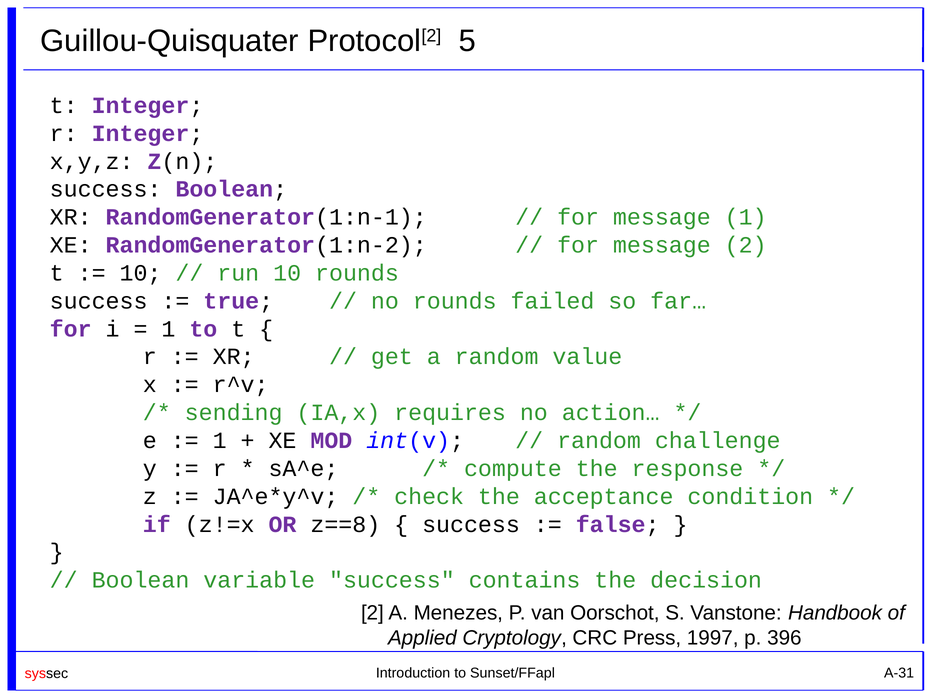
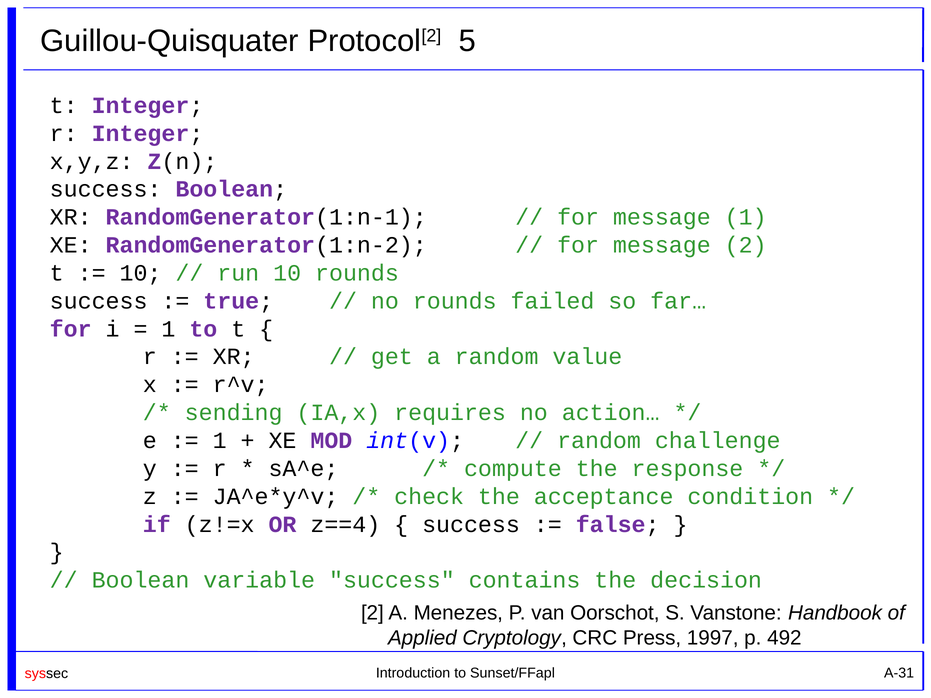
z==8: z==8 -> z==4
396: 396 -> 492
